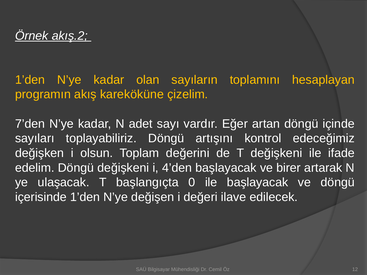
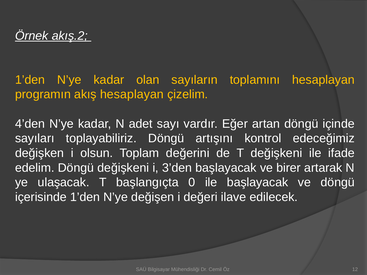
akış kareköküne: kareköküne -> hesaplayan
7’den: 7’den -> 4’den
4’den: 4’den -> 3’den
